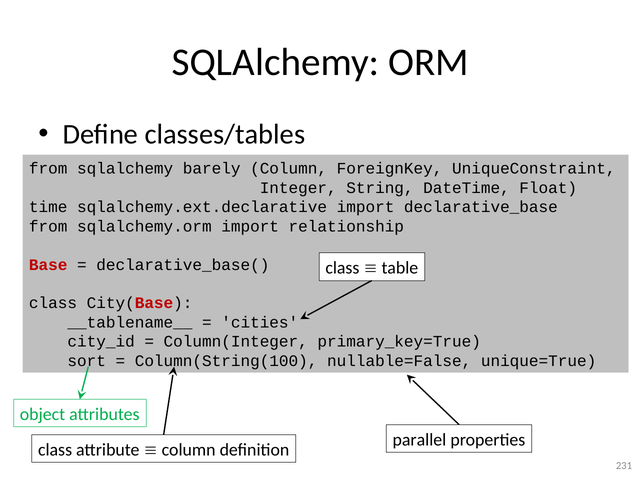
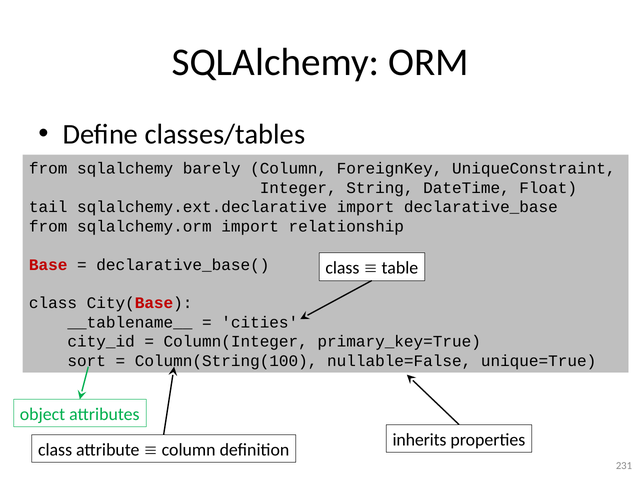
time: time -> tail
parallel: parallel -> inherits
